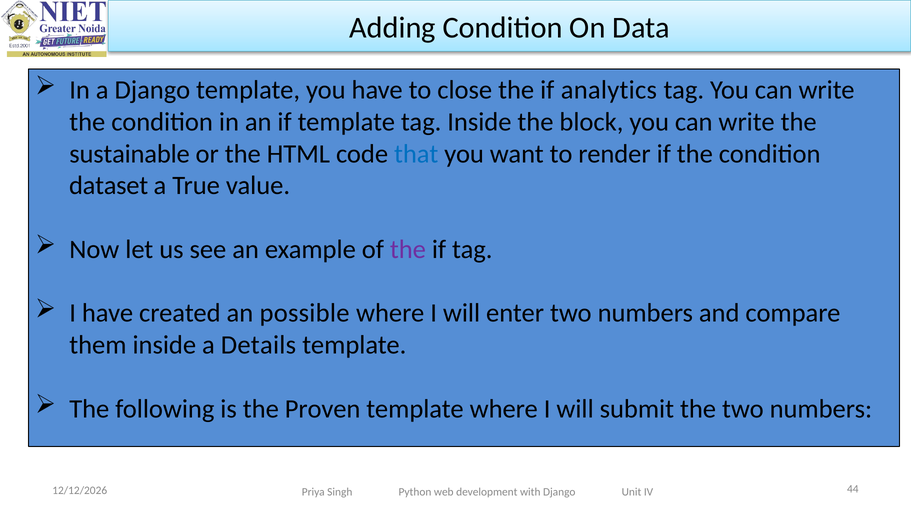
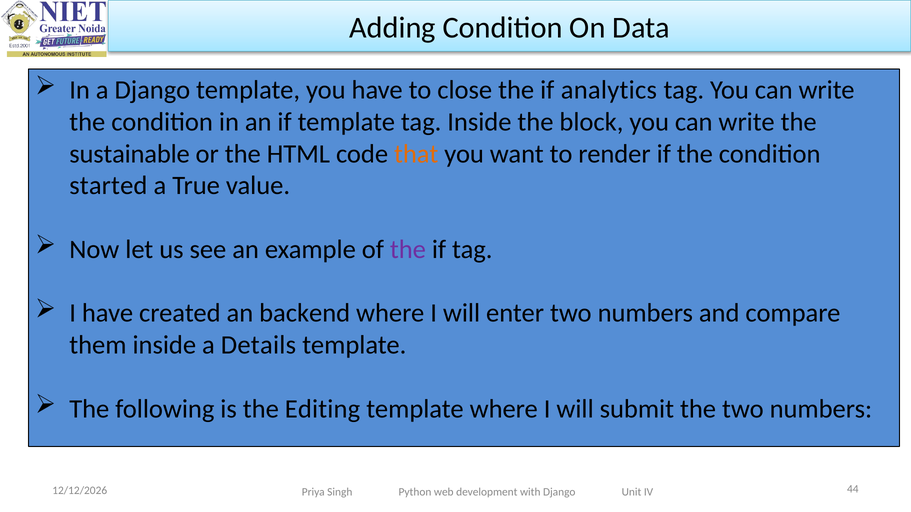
that colour: blue -> orange
dataset: dataset -> started
possible: possible -> backend
Proven: Proven -> Editing
